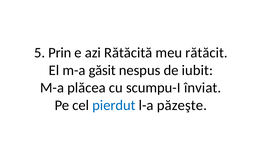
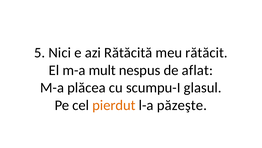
Prin: Prin -> Nici
găsit: găsit -> mult
iubit: iubit -> aflat
înviat: înviat -> glasul
pierdut colour: blue -> orange
